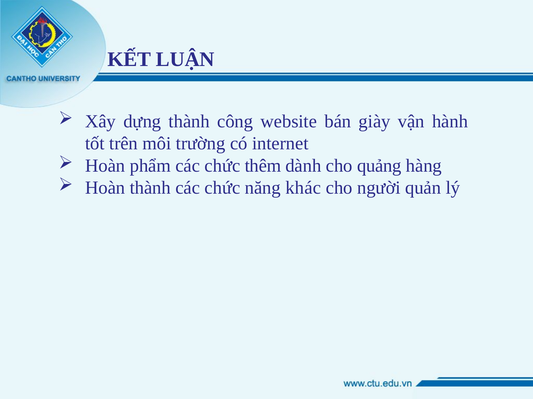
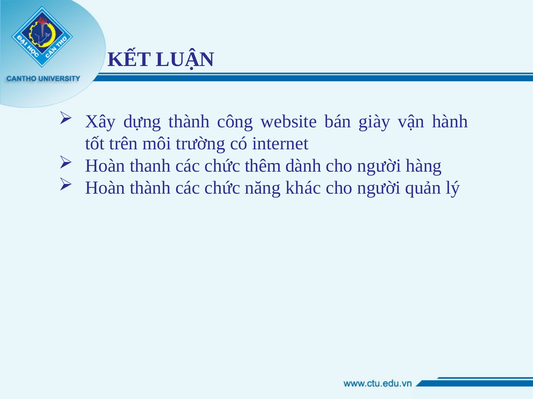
phẩm: phẩm -> thanh
dành cho quảng: quảng -> người
